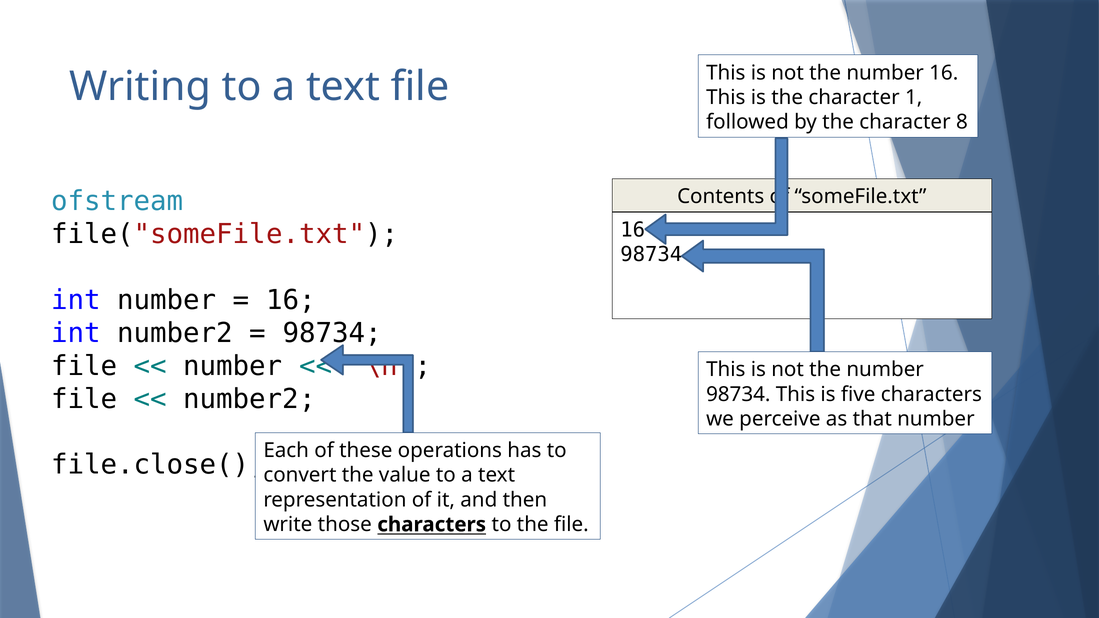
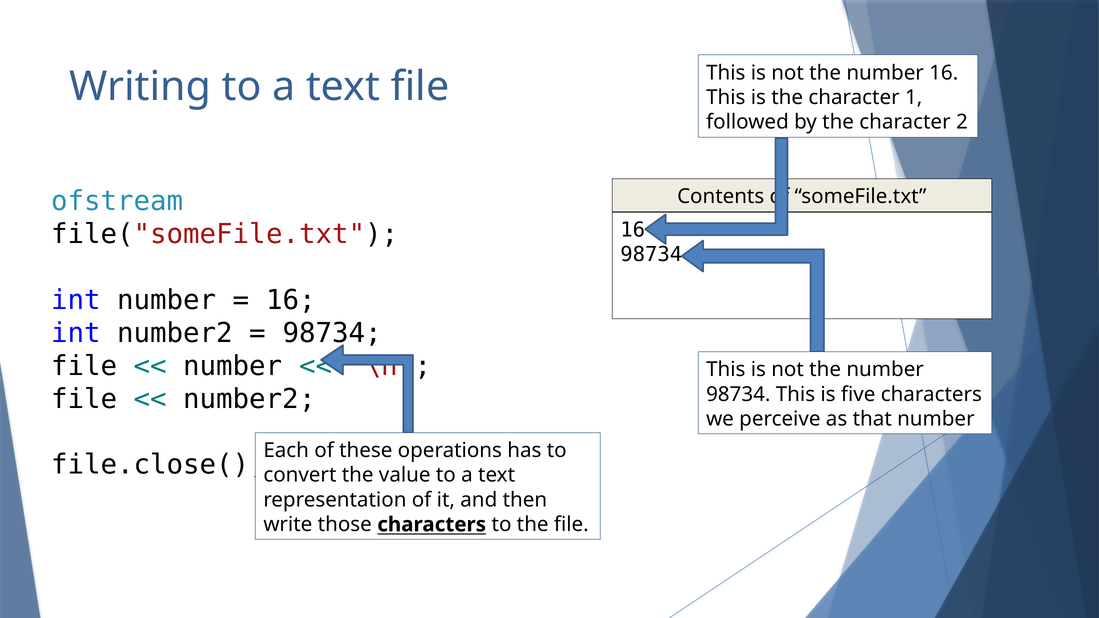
8: 8 -> 2
